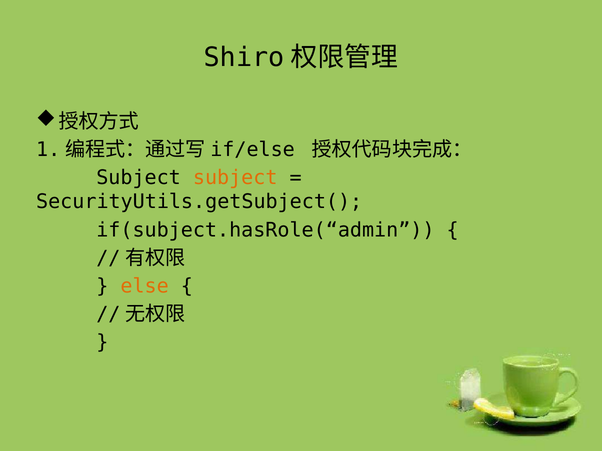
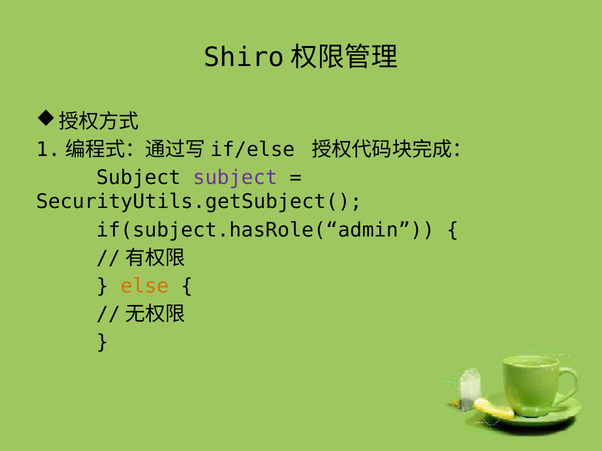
subject at (235, 178) colour: orange -> purple
